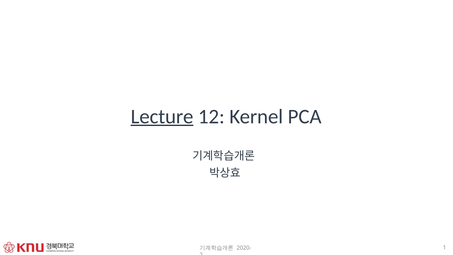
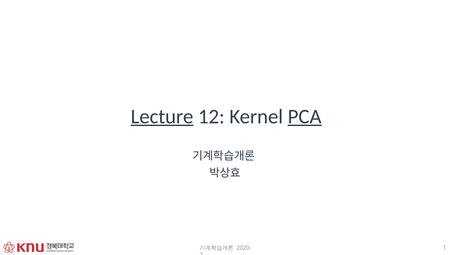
PCA underline: none -> present
